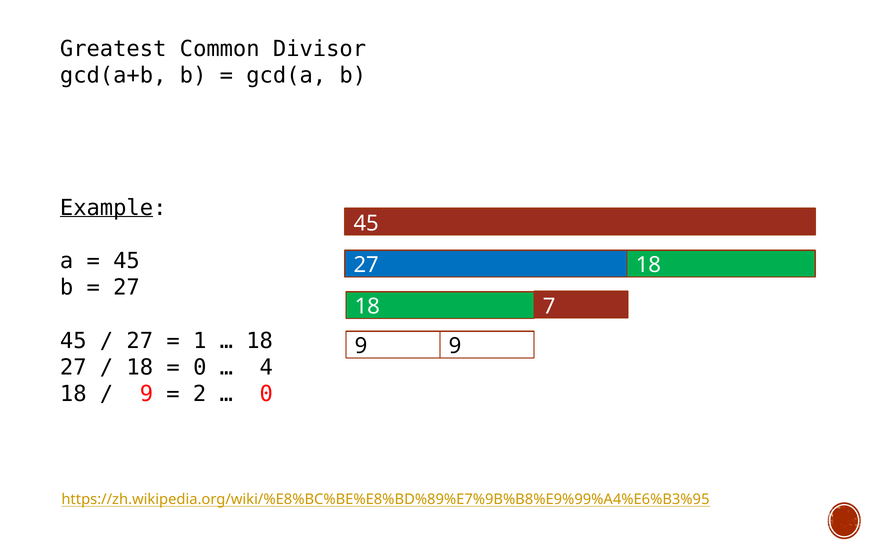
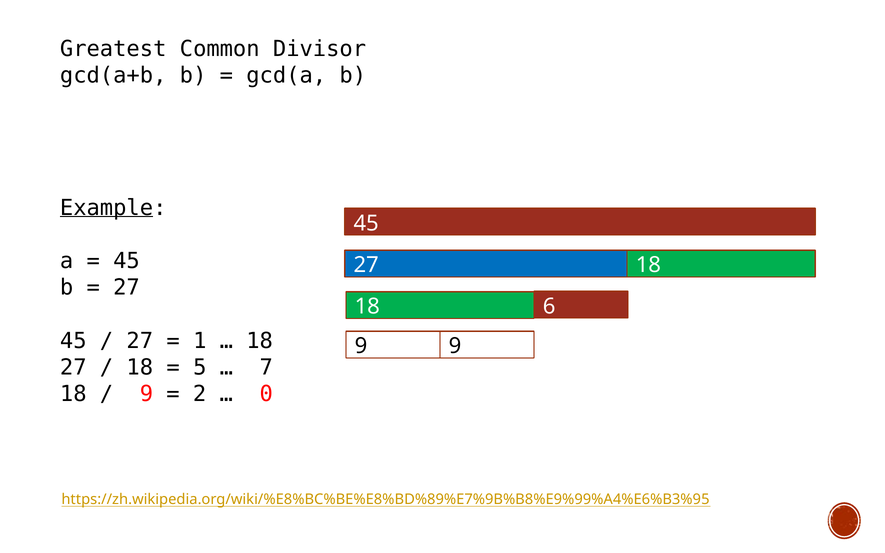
7: 7 -> 6
0 at (200, 367): 0 -> 5
4: 4 -> 7
